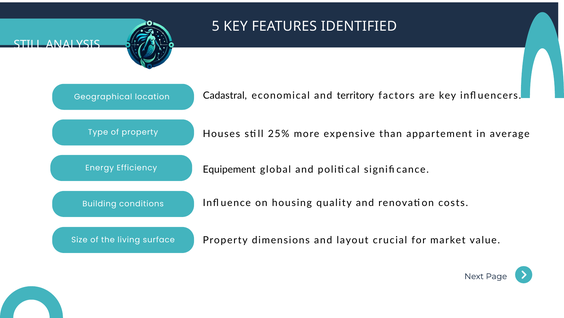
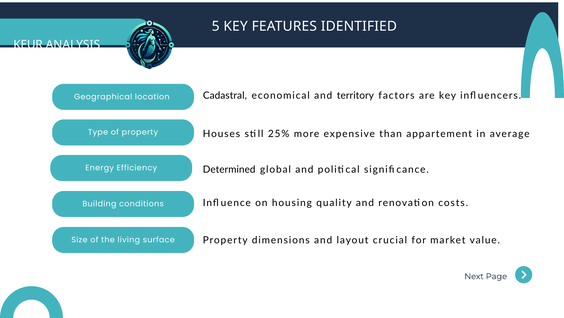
STILL at (28, 45): STILL -> KEUR
Equipement: Equipement -> Determined
